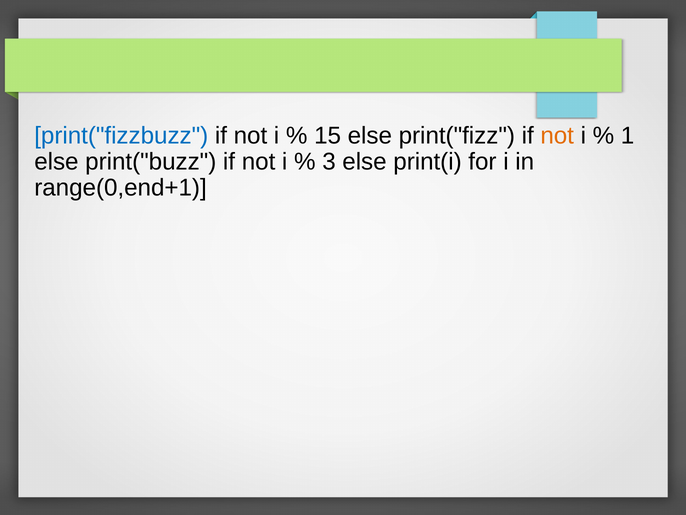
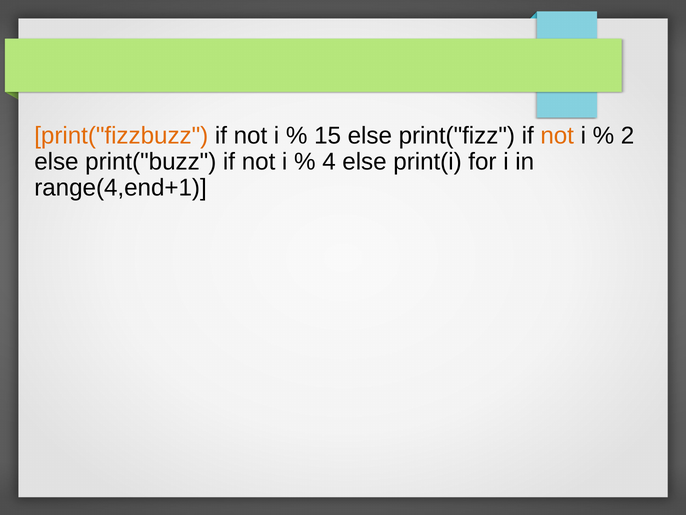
print("fizzbuzz colour: blue -> orange
1: 1 -> 2
3: 3 -> 4
range(0,end+1: range(0,end+1 -> range(4,end+1
